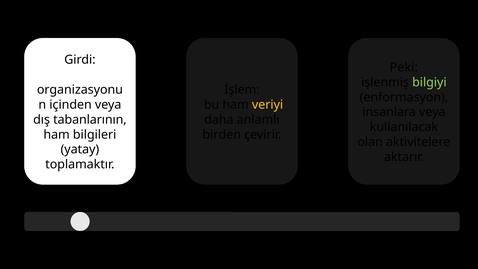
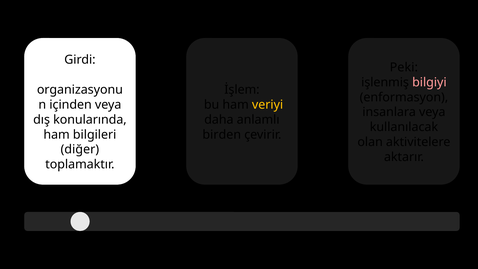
bilgiyi colour: light green -> pink
tabanlarının: tabanlarının -> konularında
yatay: yatay -> diğer
